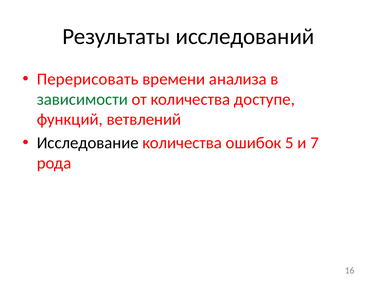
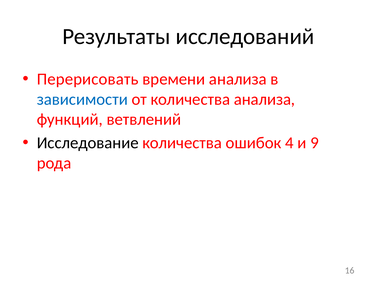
зависимости colour: green -> blue
количества доступе: доступе -> анализа
5: 5 -> 4
7: 7 -> 9
